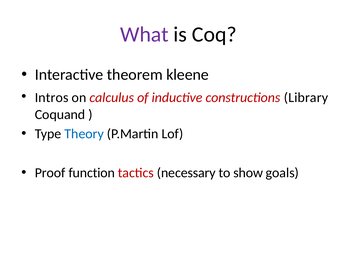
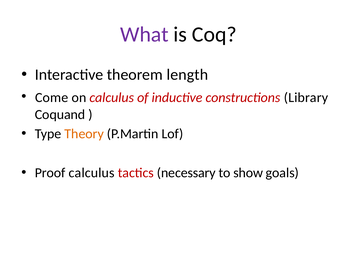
kleene: kleene -> length
Intros: Intros -> Come
Theory colour: blue -> orange
Proof function: function -> calculus
